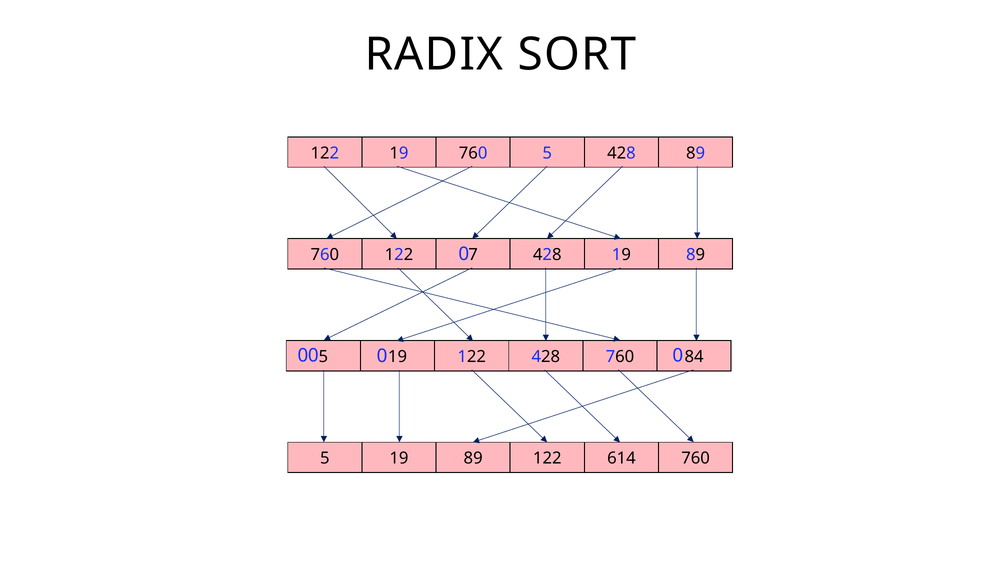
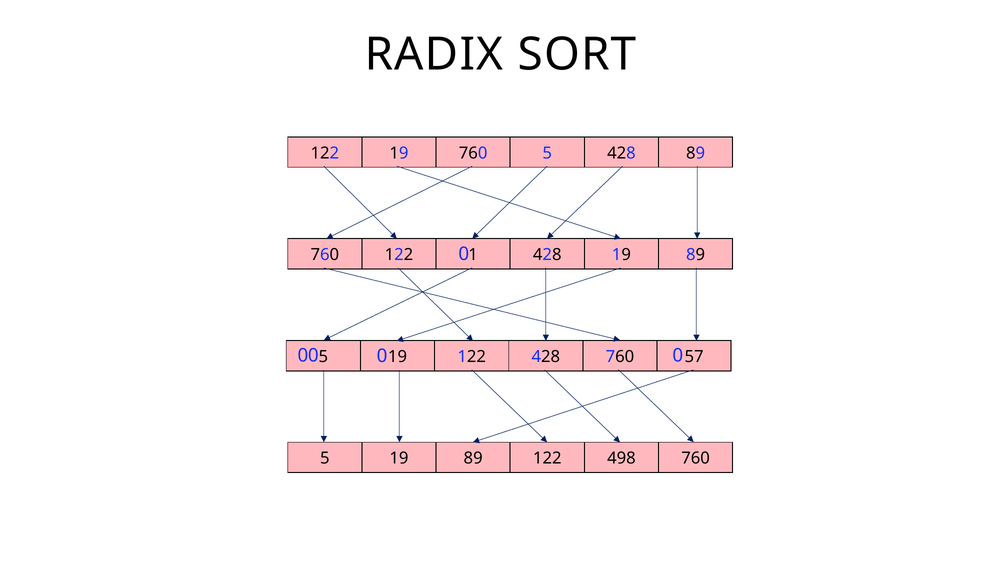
7: 7 -> 1
84: 84 -> 57
614: 614 -> 498
